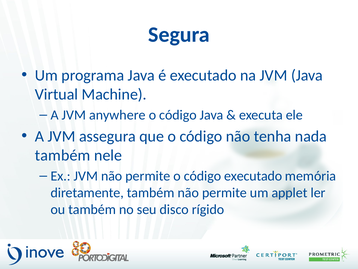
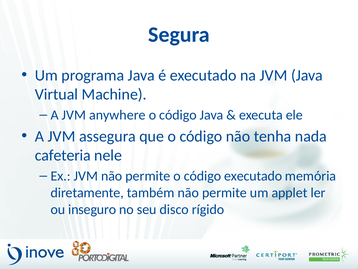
também at (63, 155): também -> cafeteria
ou também: também -> inseguro
